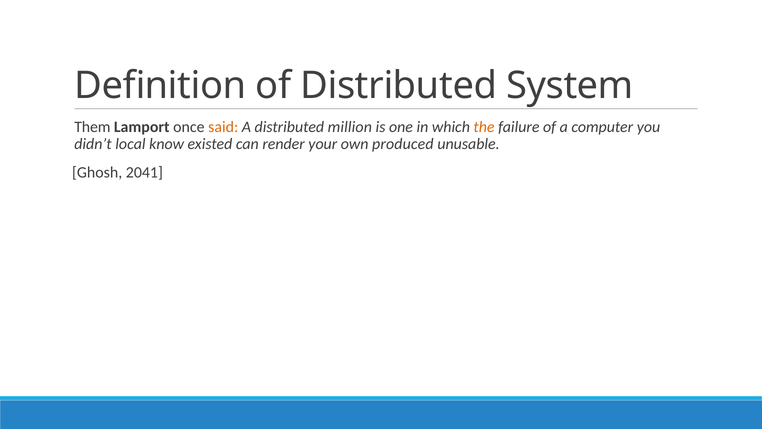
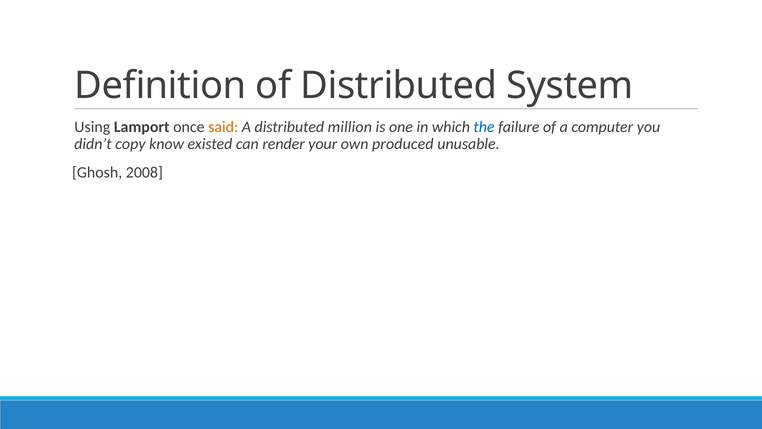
Them: Them -> Using
the colour: orange -> blue
local: local -> copy
2041: 2041 -> 2008
